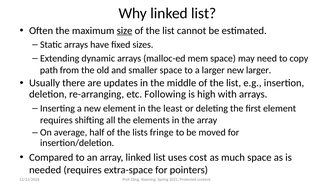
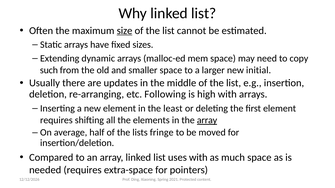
path: path -> such
new larger: larger -> initial
array at (207, 120) underline: none -> present
uses cost: cost -> with
